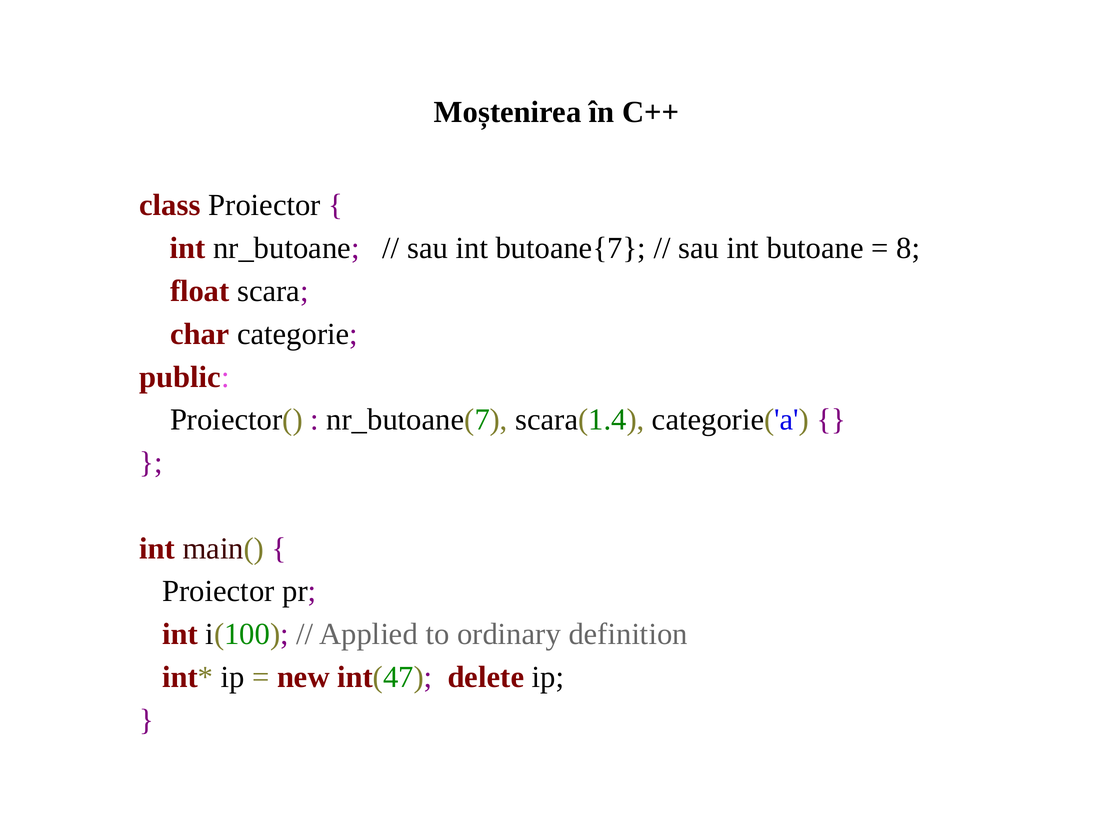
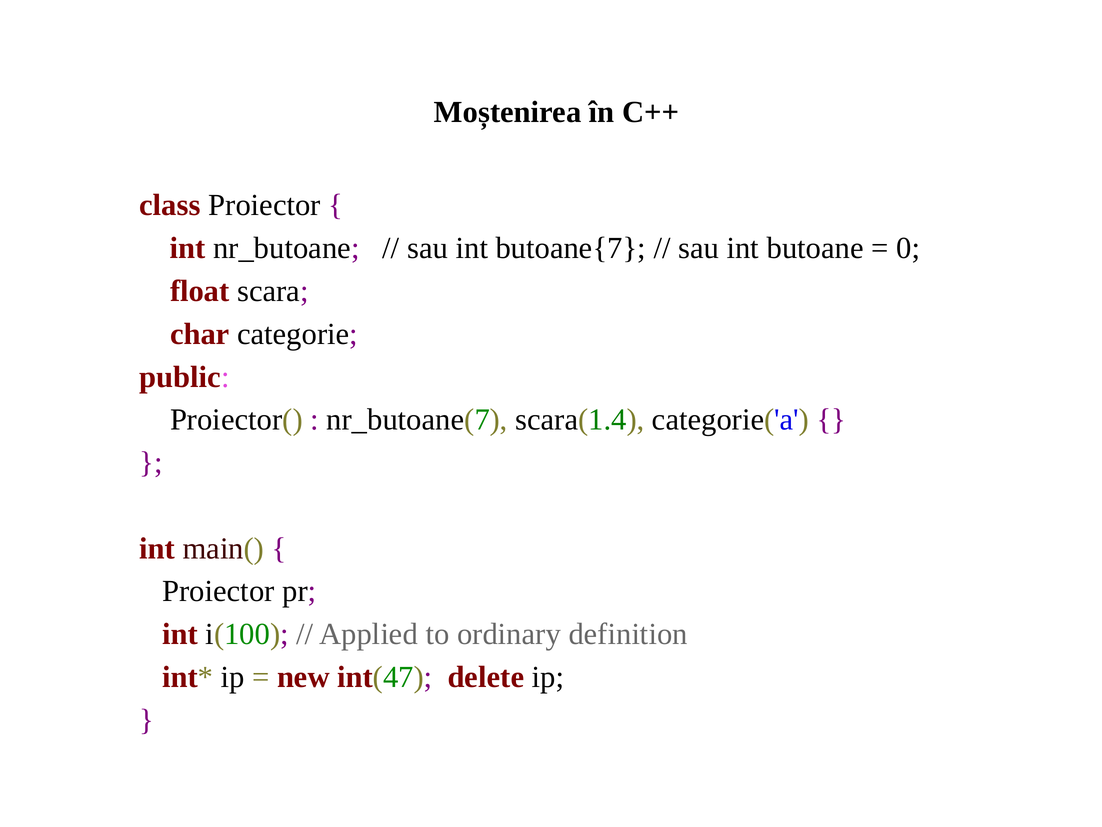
8: 8 -> 0
